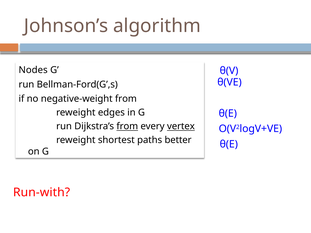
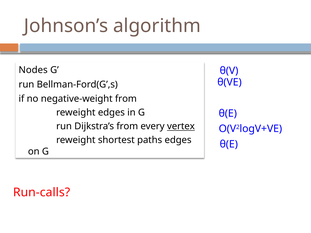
from at (127, 126) underline: present -> none
paths better: better -> edges
Run-with: Run-with -> Run-calls
